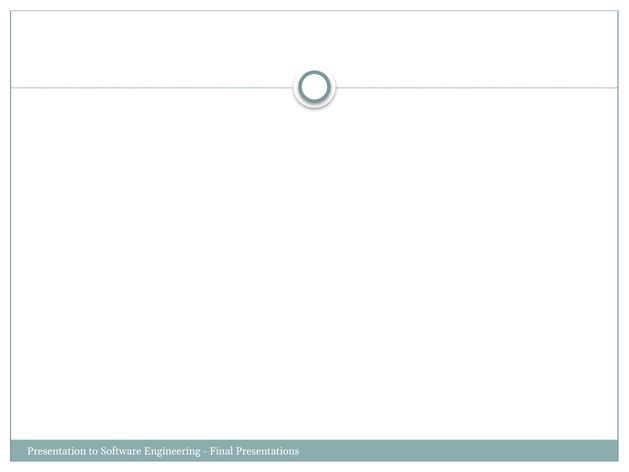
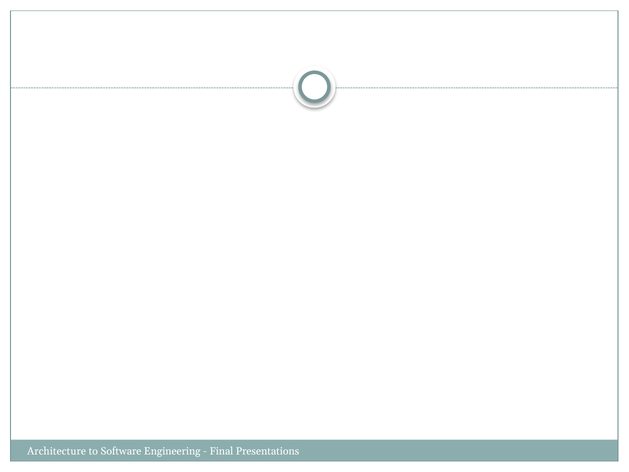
Presentation: Presentation -> Architecture
